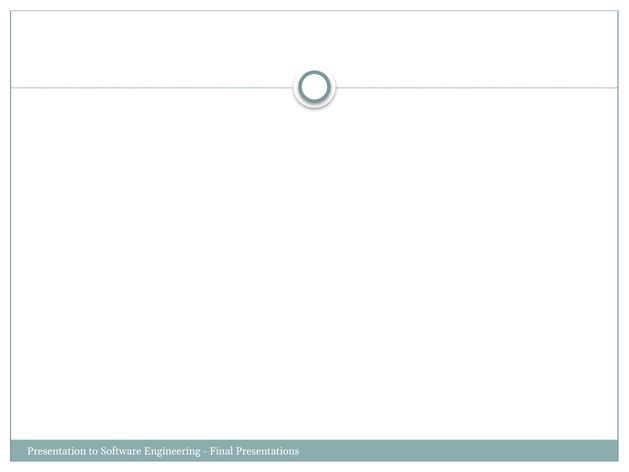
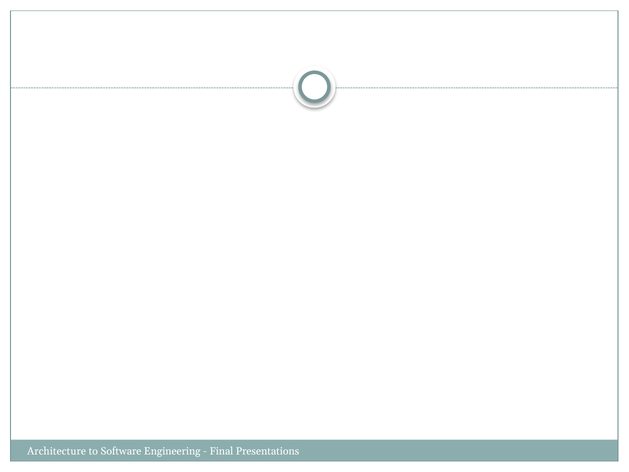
Presentation: Presentation -> Architecture
